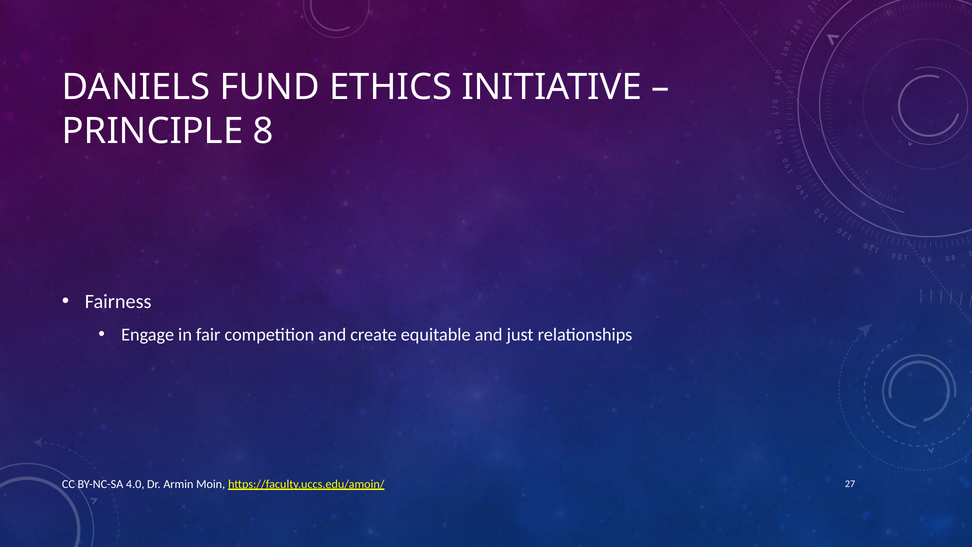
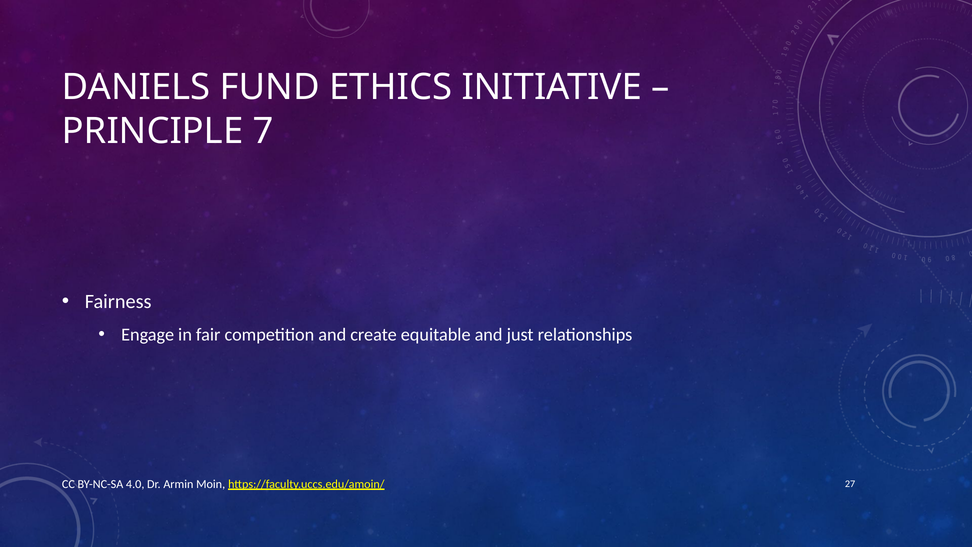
8: 8 -> 7
